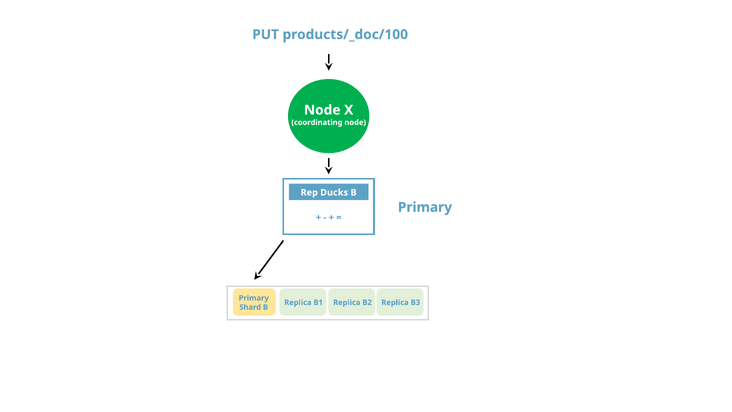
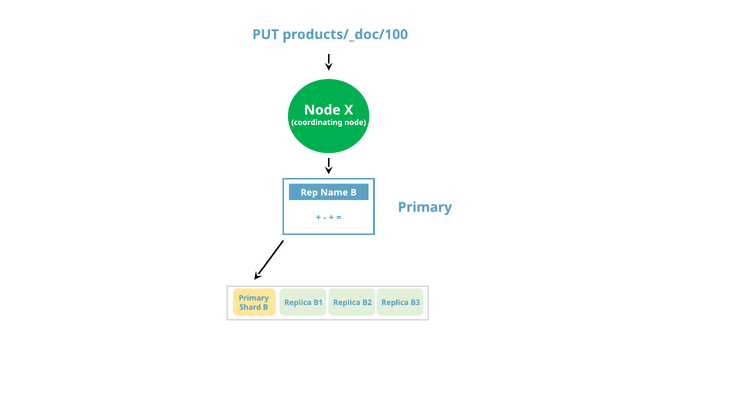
Ducks: Ducks -> Name
